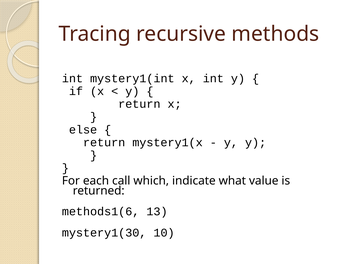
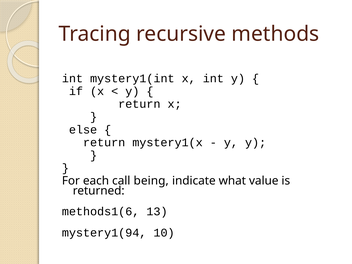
which: which -> being
mystery1(30: mystery1(30 -> mystery1(94
